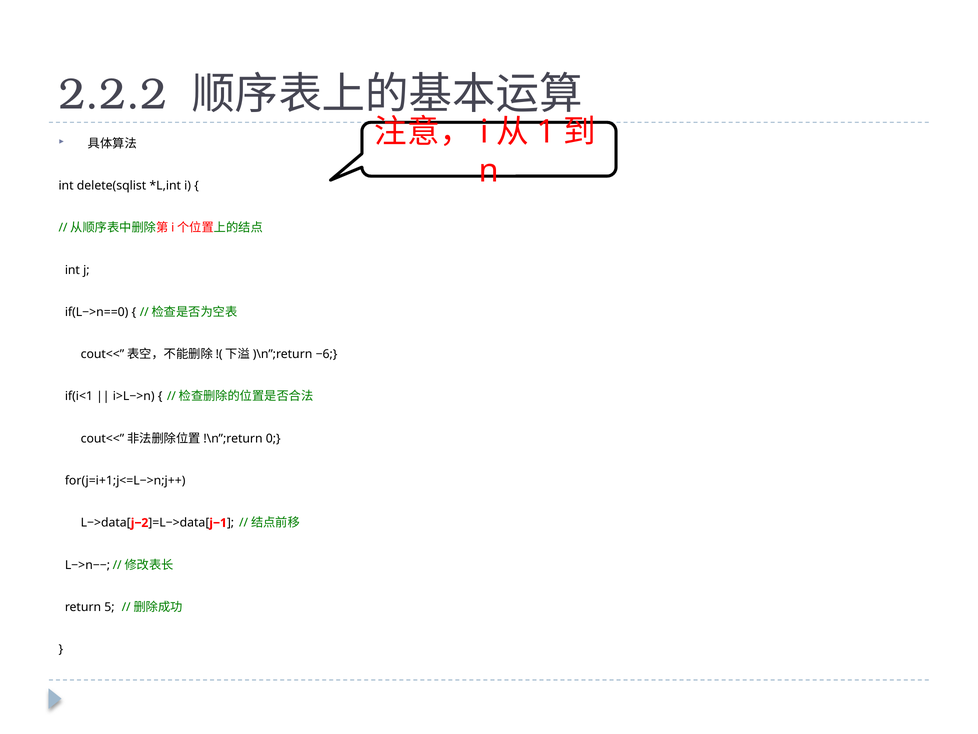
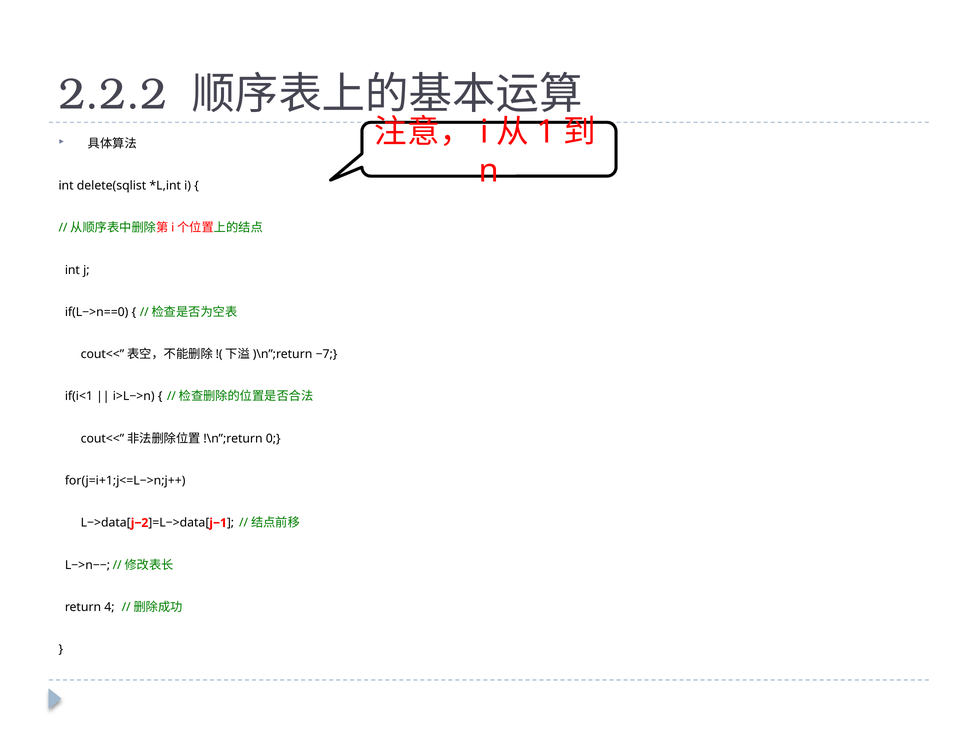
−6: −6 -> −7
5: 5 -> 4
